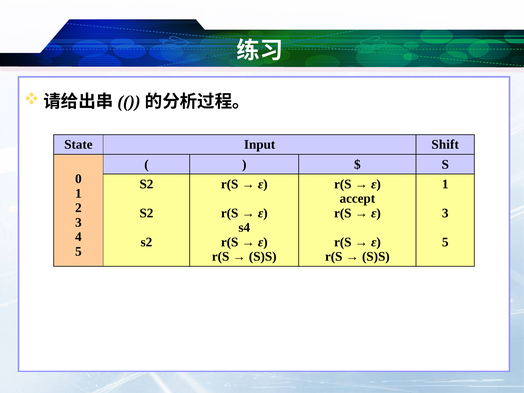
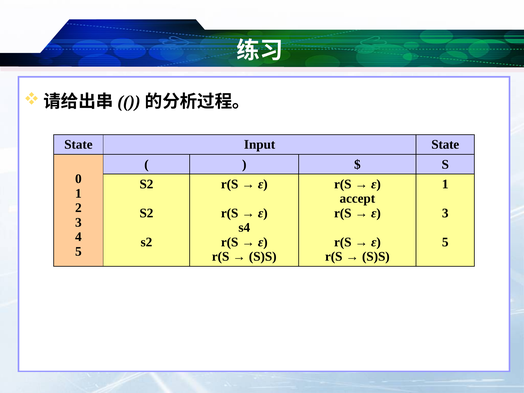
Input Shift: Shift -> State
